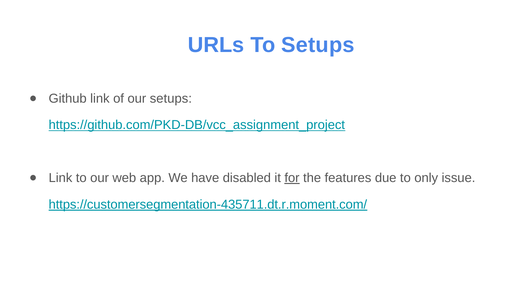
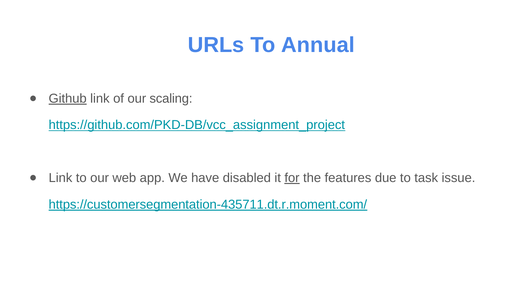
To Setups: Setups -> Annual
Github underline: none -> present
our setups: setups -> scaling
only: only -> task
